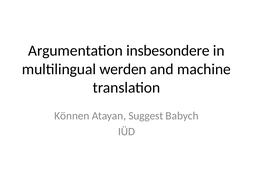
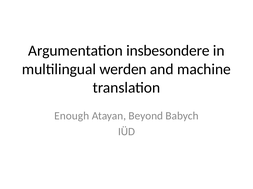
Können: Können -> Enough
Suggest: Suggest -> Beyond
